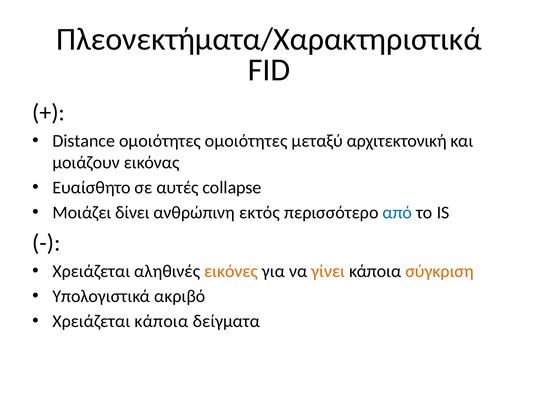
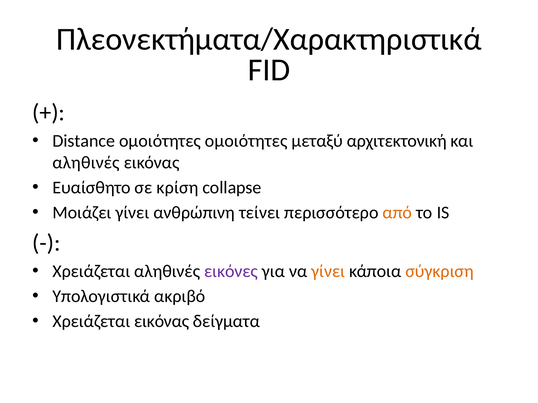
μοιάζουν at (86, 163): μοιάζουν -> αληθινές
αυτές: αυτές -> κρίση
Μοιάζει δίνει: δίνει -> γίνει
εκτός: εκτός -> τείνει
από colour: blue -> orange
εικόνες colour: orange -> purple
Χρειάζεται κάποια: κάποια -> εικόνας
